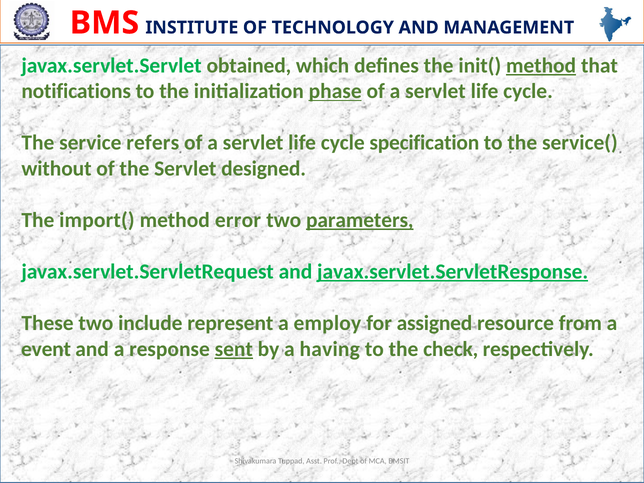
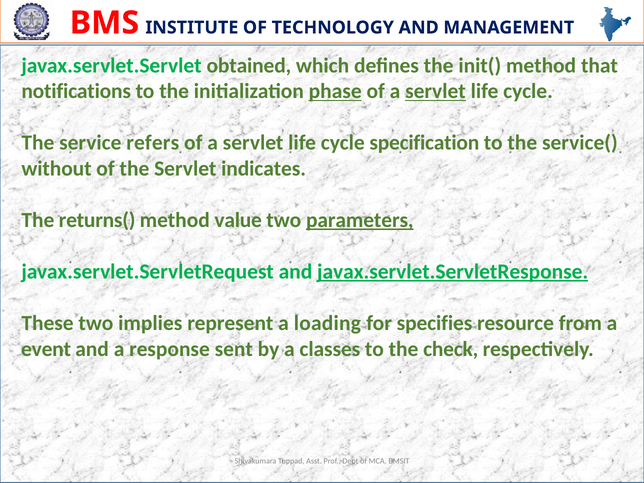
method at (541, 66) underline: present -> none
servlet at (435, 91) underline: none -> present
designed: designed -> indicates
import(: import( -> returns(
error: error -> value
include: include -> implies
employ: employ -> loading
assigned: assigned -> specifies
sent underline: present -> none
having: having -> classes
